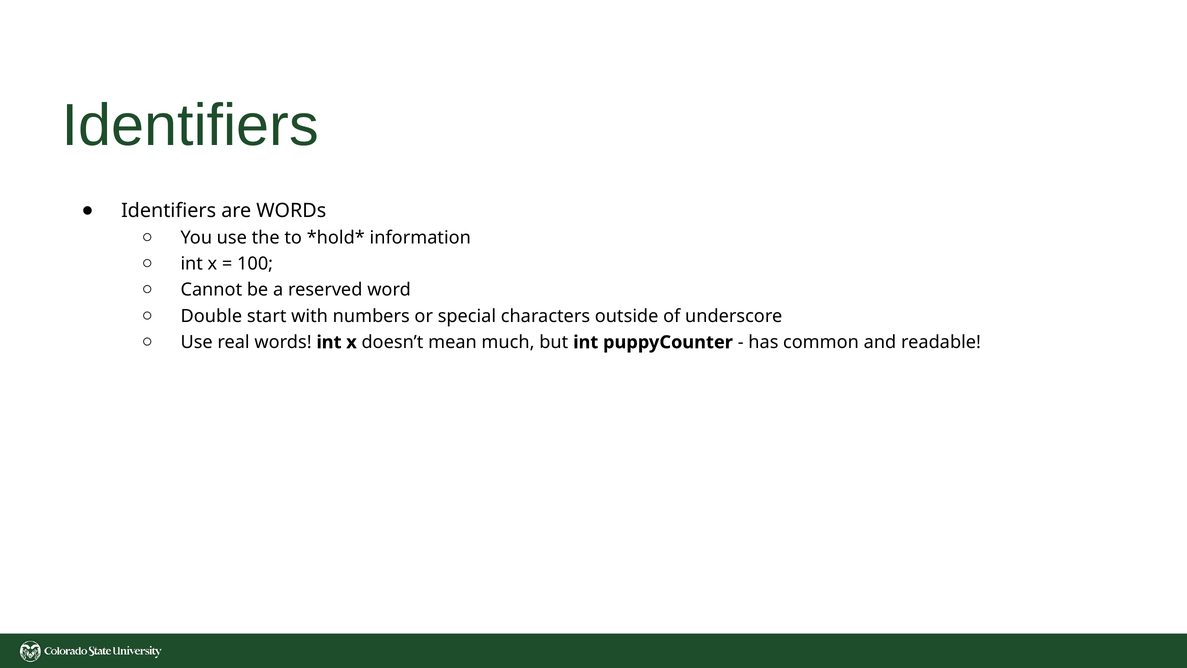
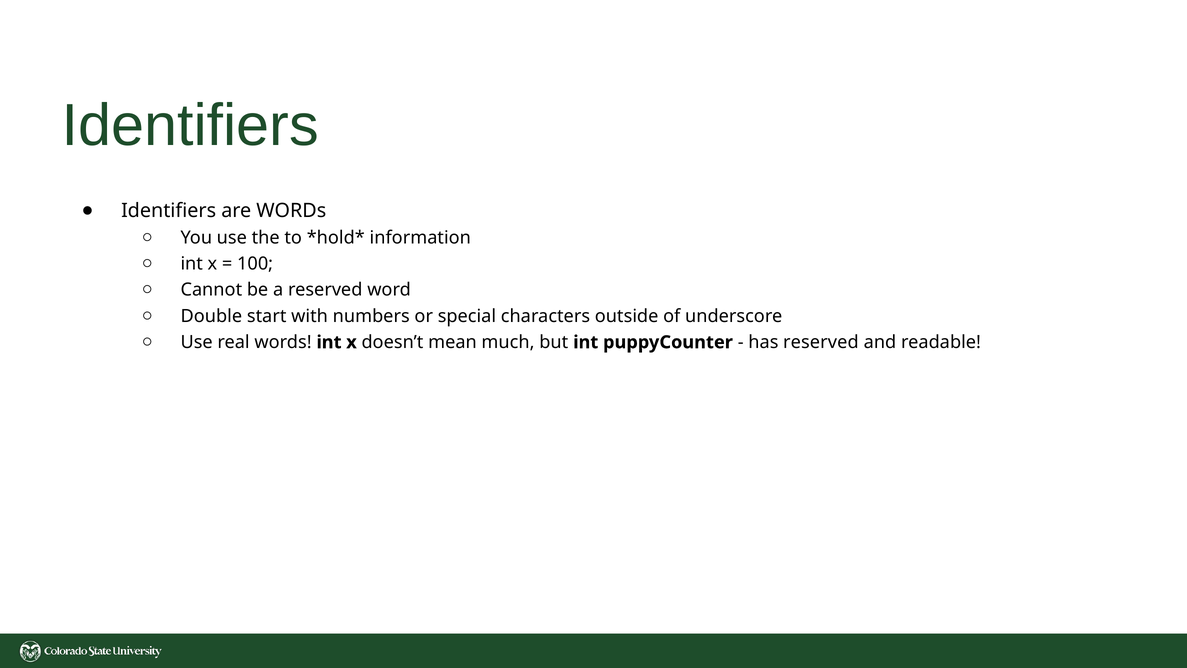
has common: common -> reserved
